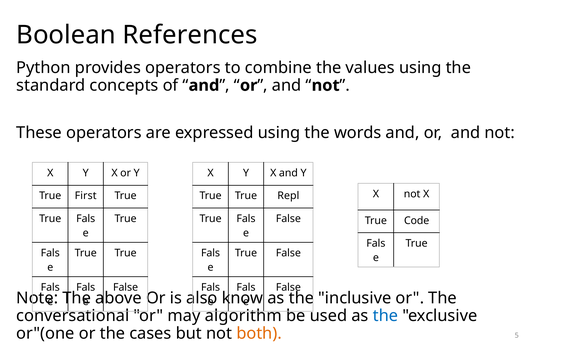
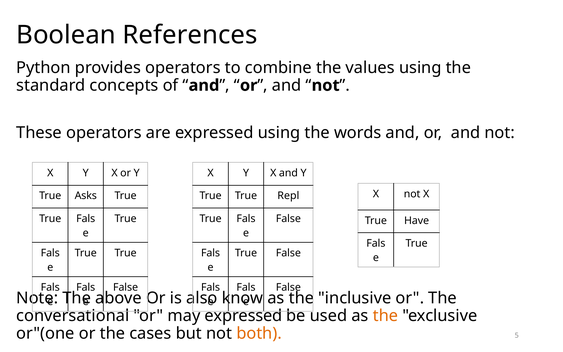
First: First -> Asks
Code: Code -> Have
may algorithm: algorithm -> expressed
the at (385, 316) colour: blue -> orange
